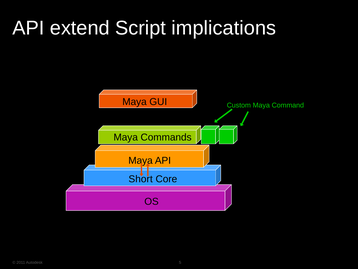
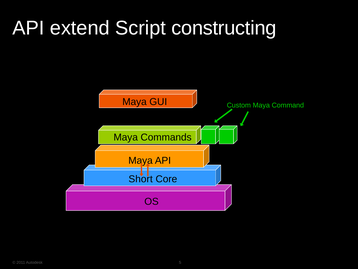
implications: implications -> constructing
